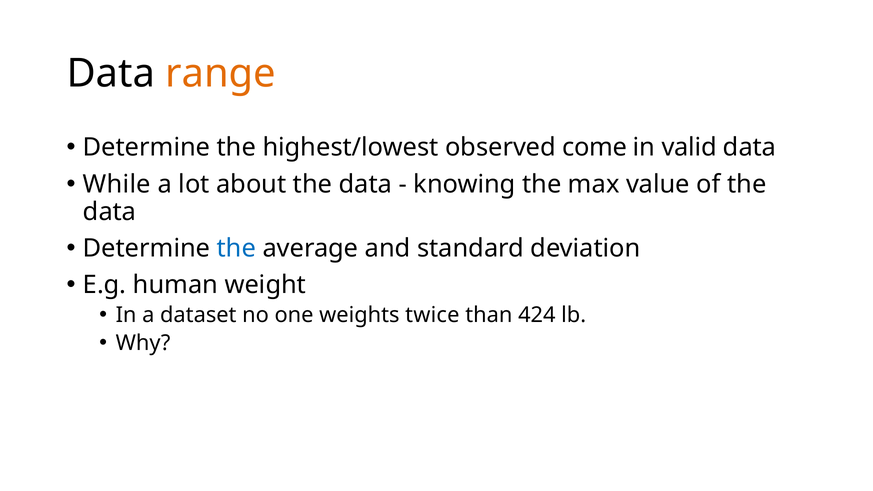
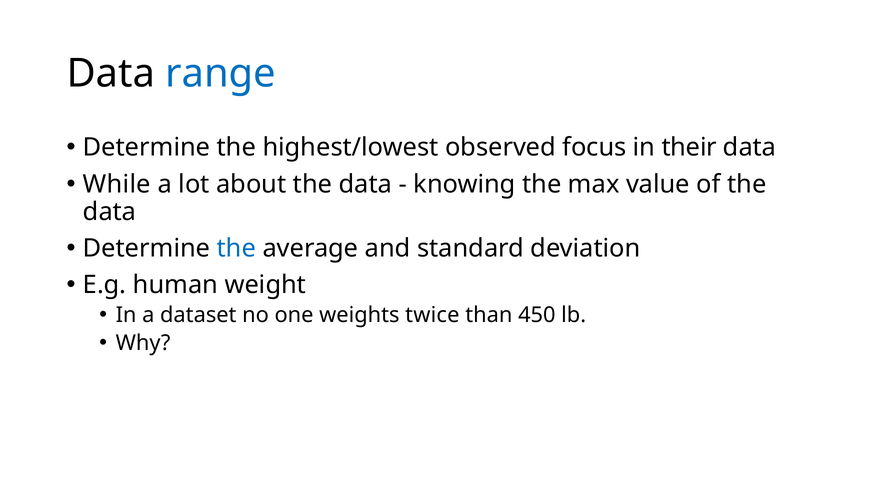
range colour: orange -> blue
come: come -> focus
valid: valid -> their
424: 424 -> 450
